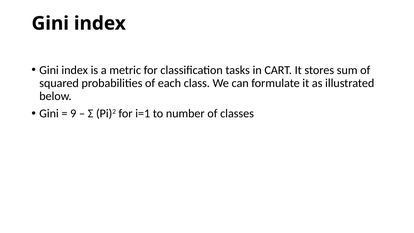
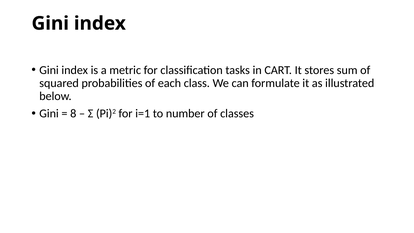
9: 9 -> 8
